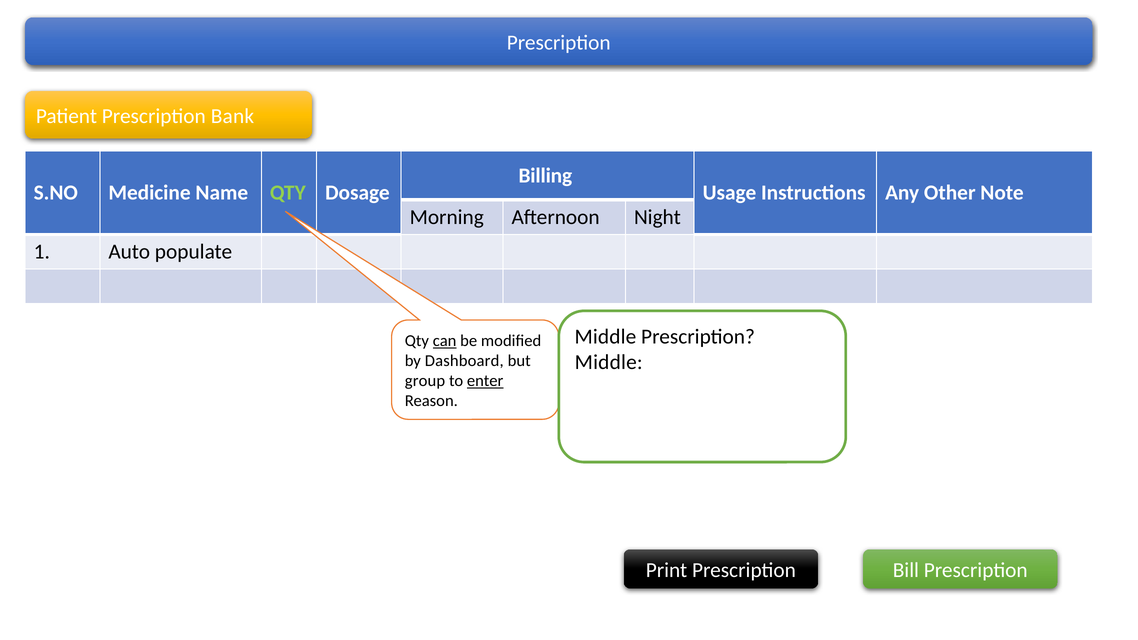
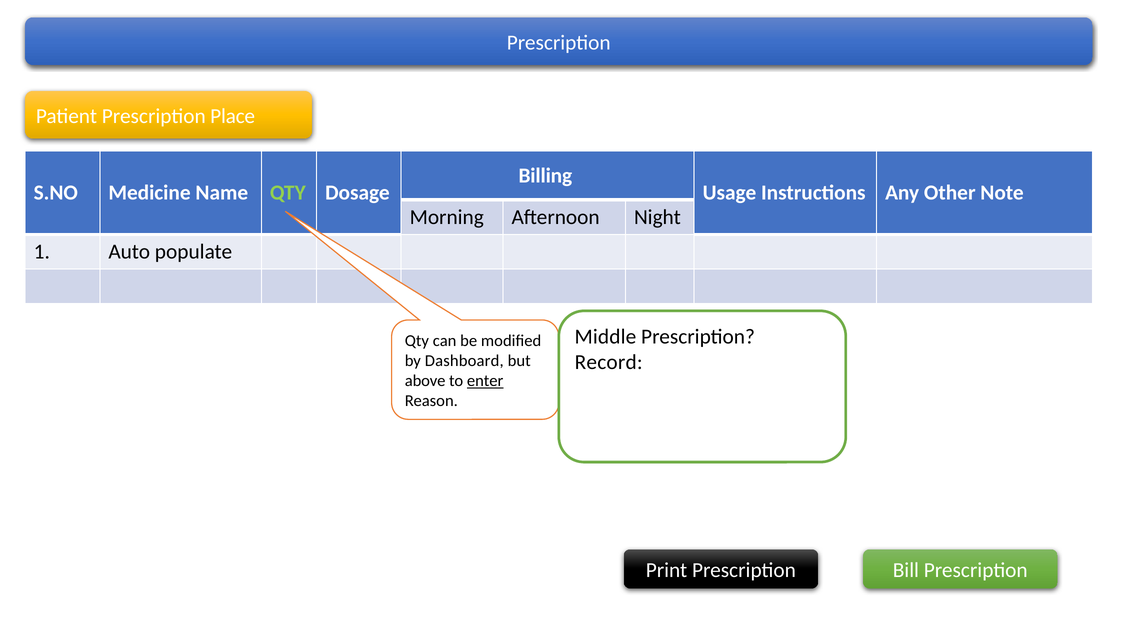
Bank: Bank -> Place
can underline: present -> none
Middle at (609, 362): Middle -> Record
group: group -> above
